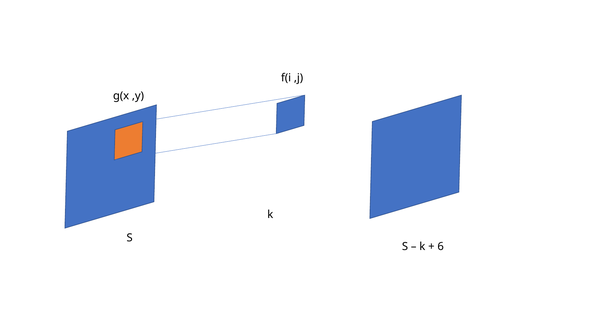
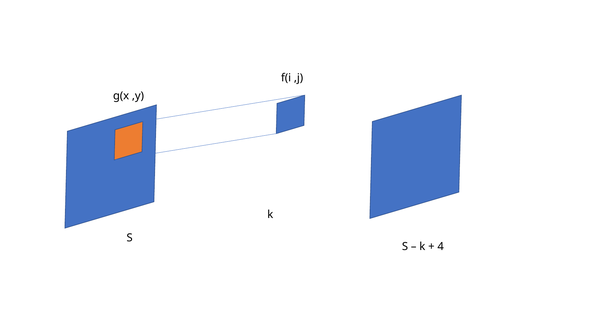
6: 6 -> 4
